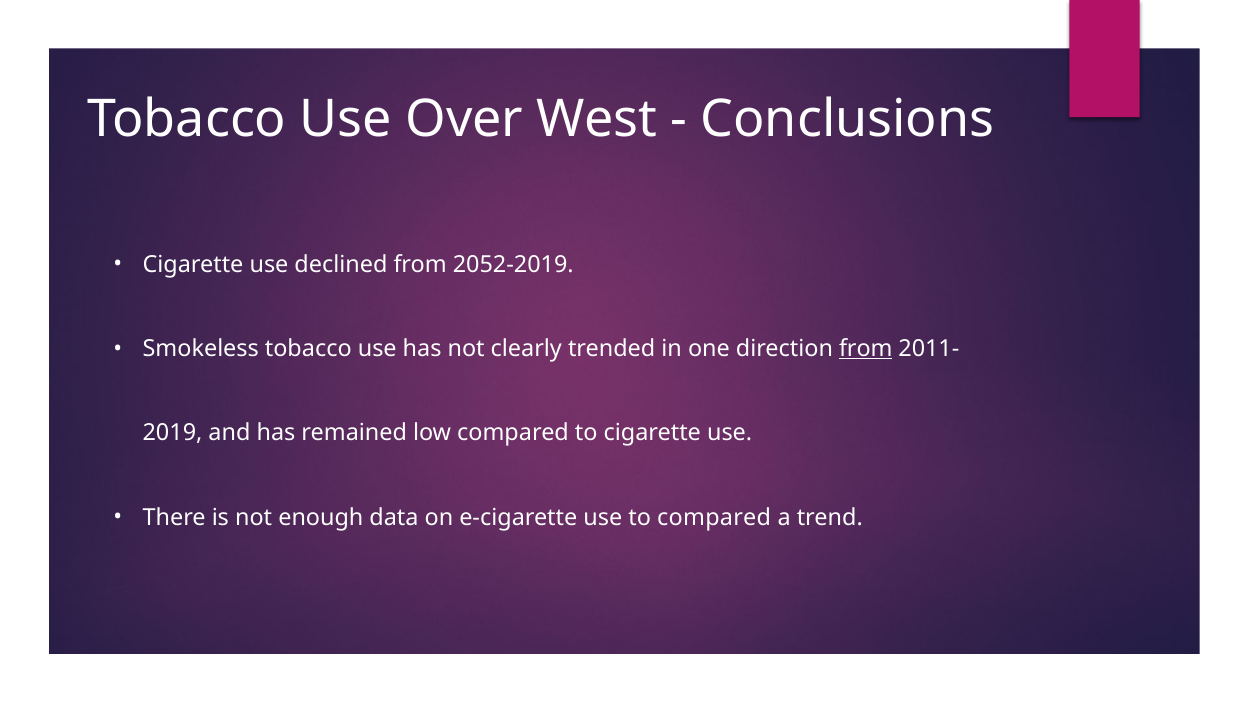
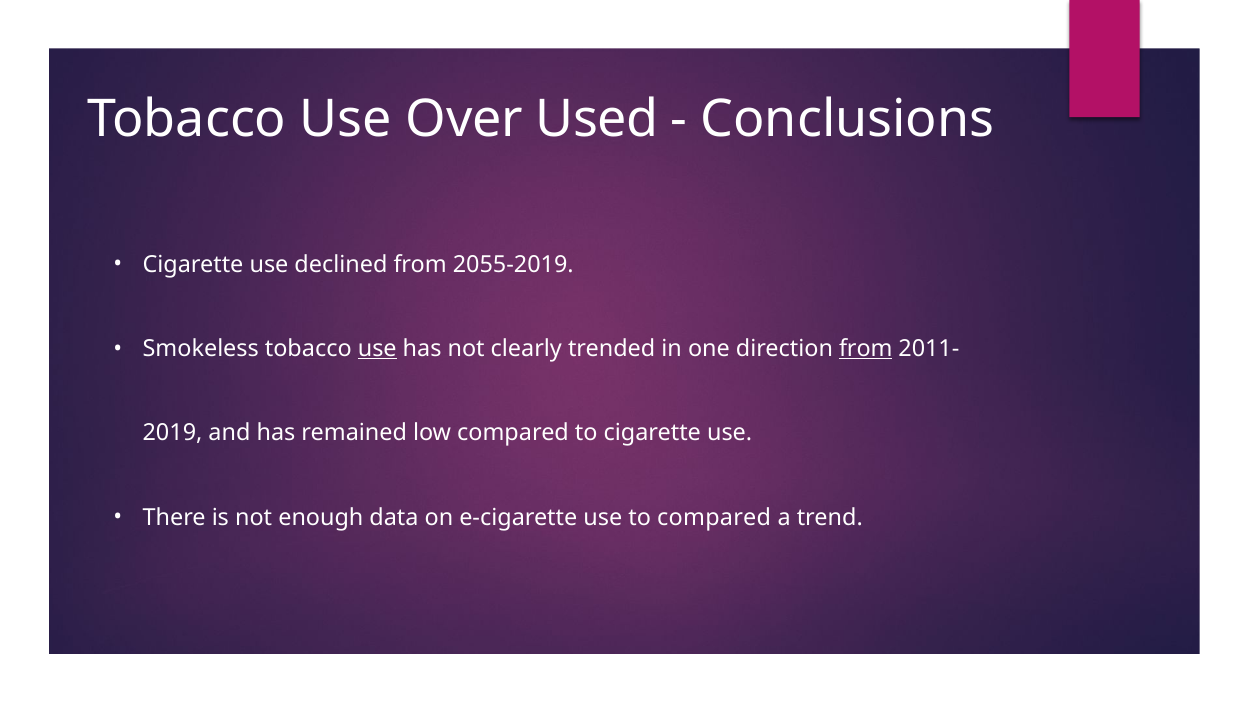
West: West -> Used
2052-2019: 2052-2019 -> 2055-2019
use at (377, 348) underline: none -> present
